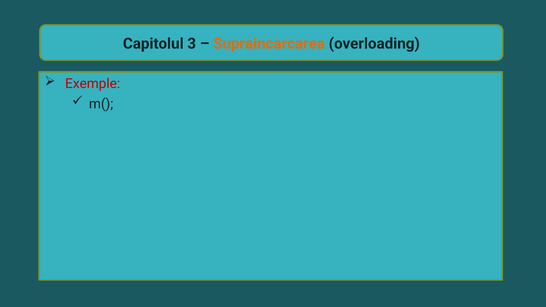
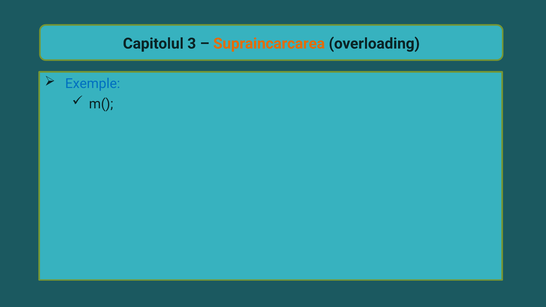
Exemple colour: red -> blue
